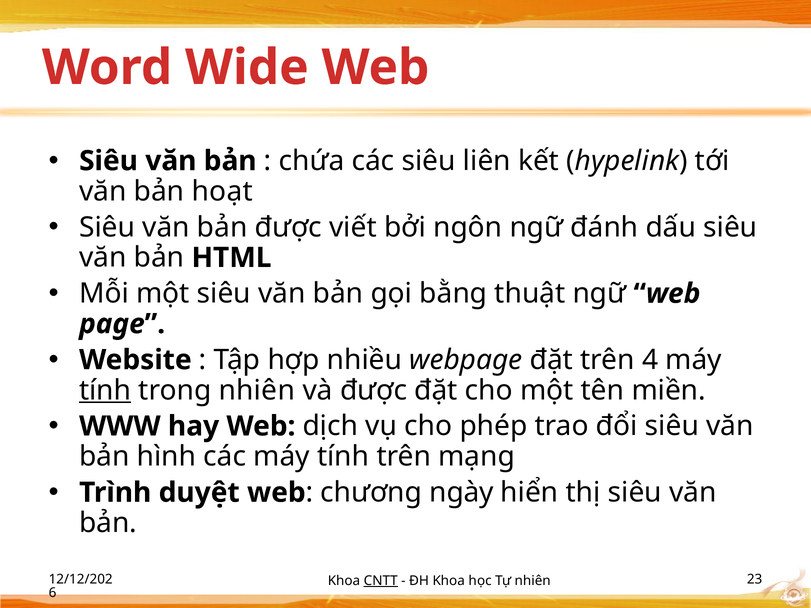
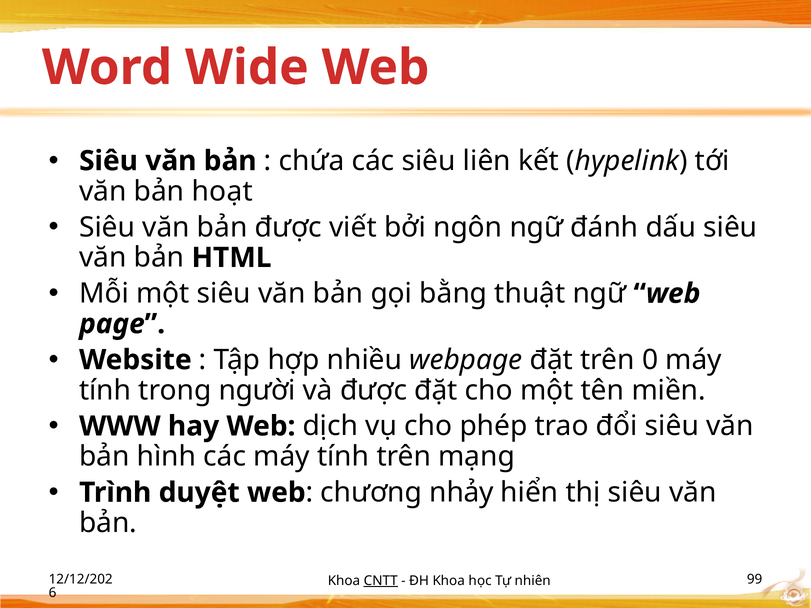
4: 4 -> 0
tính at (105, 390) underline: present -> none
trong nhiên: nhiên -> người
ngày: ngày -> nhảy
23: 23 -> 99
